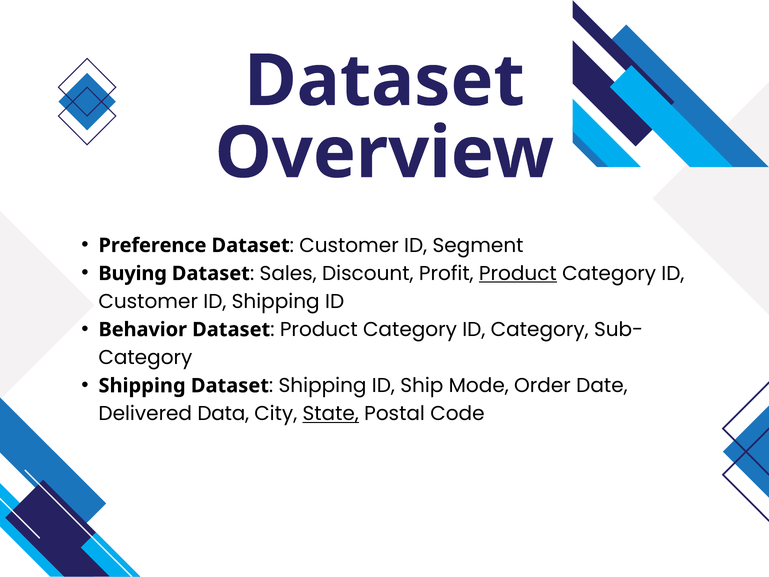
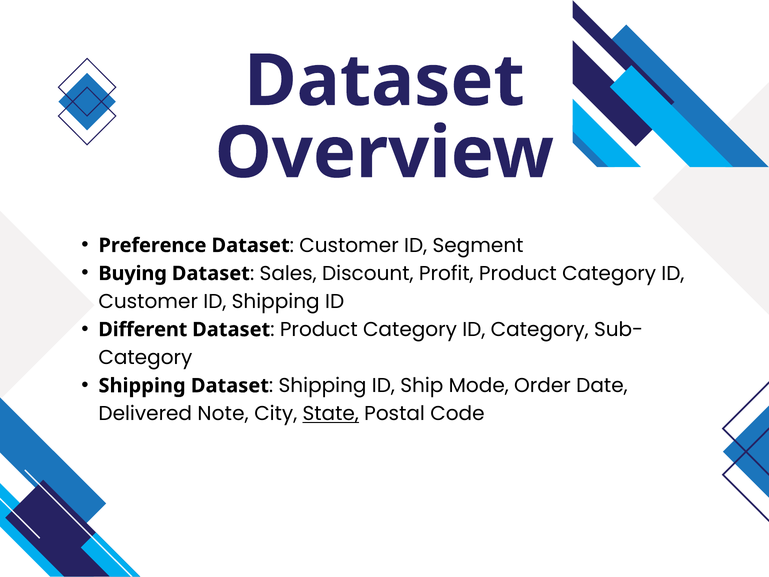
Product at (518, 273) underline: present -> none
Behavior: Behavior -> Different
Data: Data -> Note
